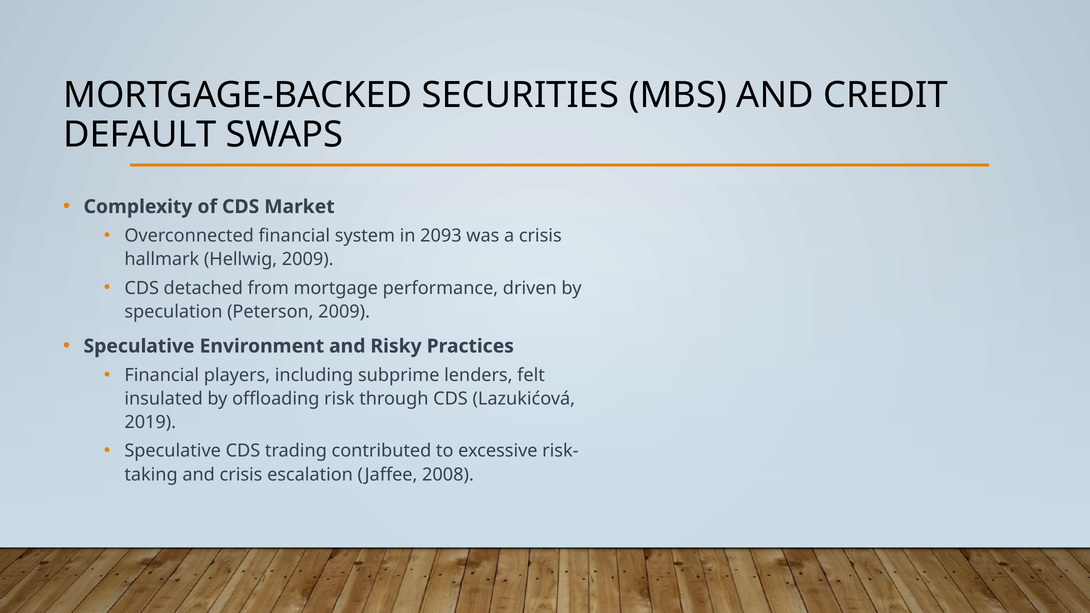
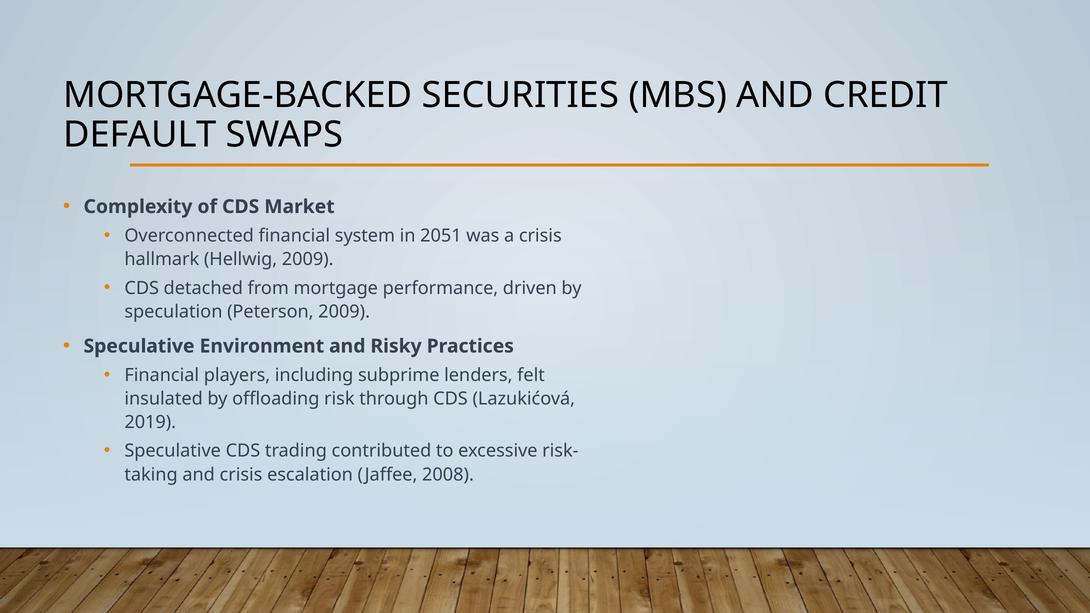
2093: 2093 -> 2051
